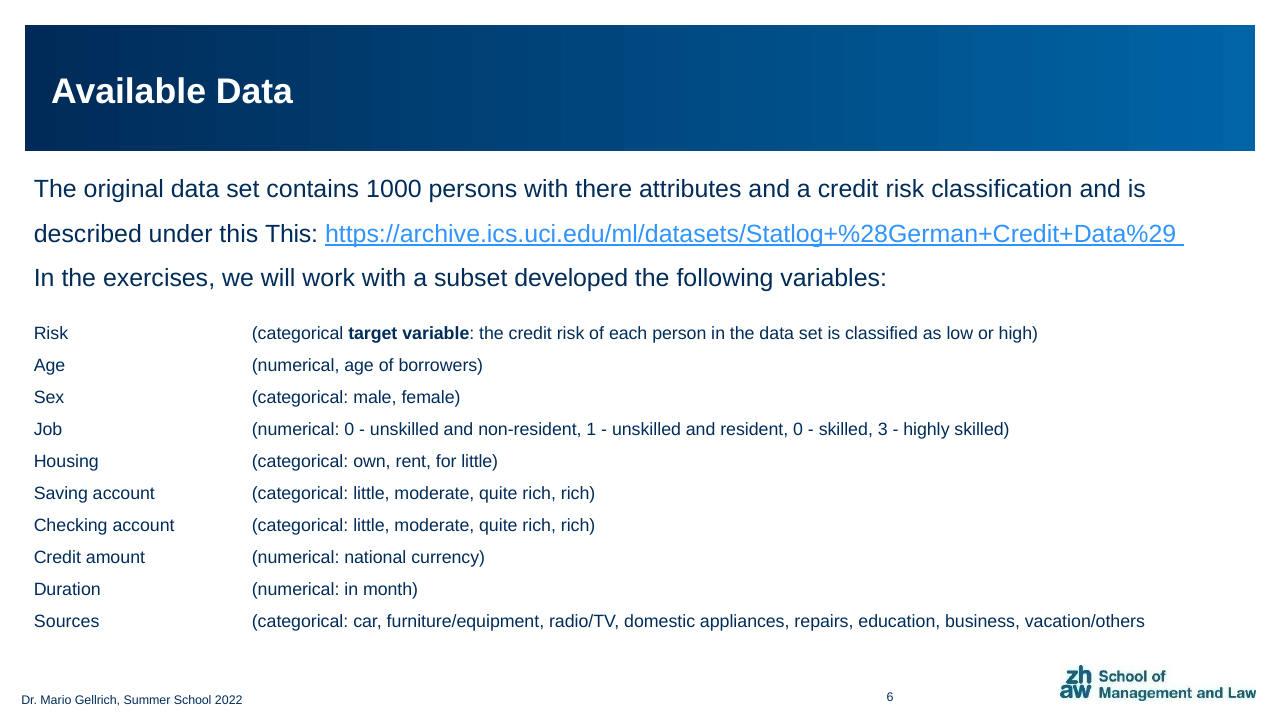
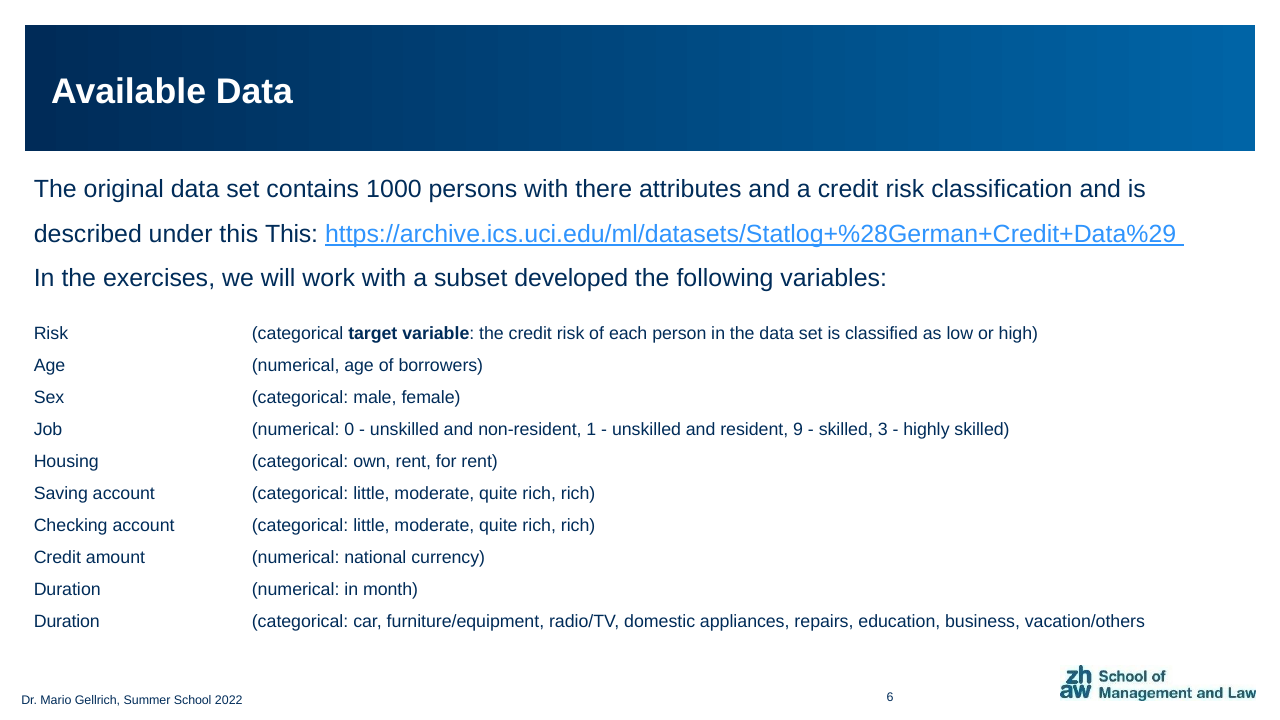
resident 0: 0 -> 9
for little: little -> rent
Sources at (67, 622): Sources -> Duration
